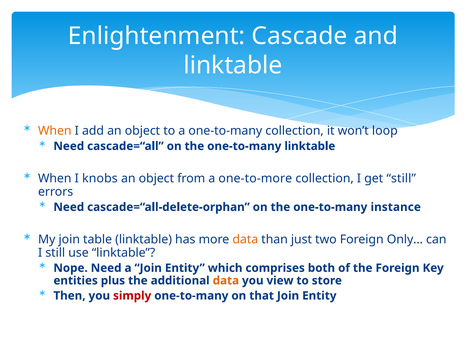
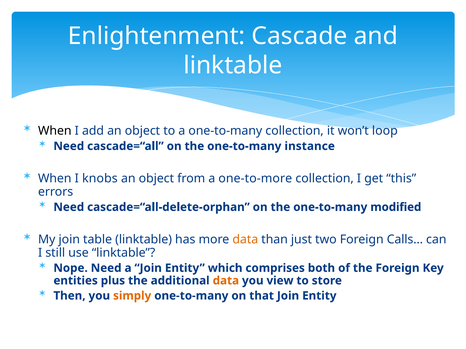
When at (55, 131) colour: orange -> black
one-to-many linktable: linktable -> instance
get still: still -> this
instance: instance -> modified
Only…: Only… -> Calls…
simply colour: red -> orange
